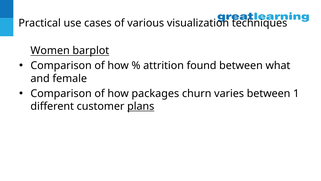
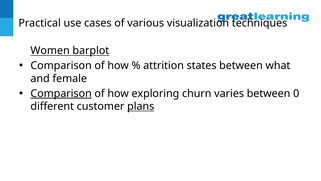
found: found -> states
Comparison at (61, 93) underline: none -> present
packages: packages -> exploring
1: 1 -> 0
